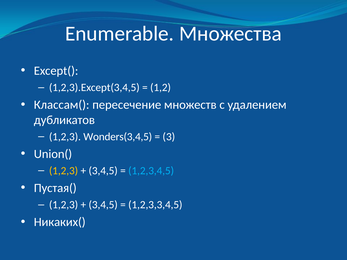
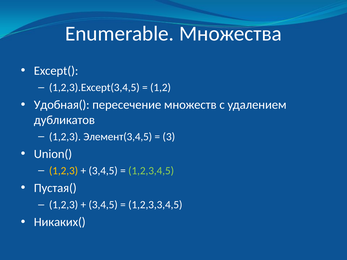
Классам(: Классам( -> Удобная(
Wonders(3,4,5: Wonders(3,4,5 -> Элемент(3,4,5
1,2,3,4,5 colour: light blue -> light green
